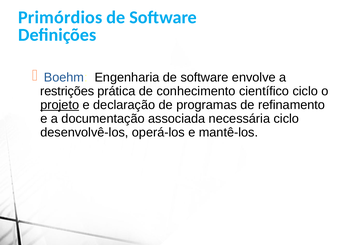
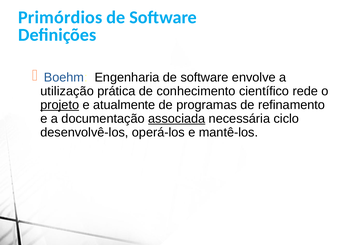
restrições: restrições -> utilização
científico ciclo: ciclo -> rede
declaração: declaração -> atualmente
associada underline: none -> present
